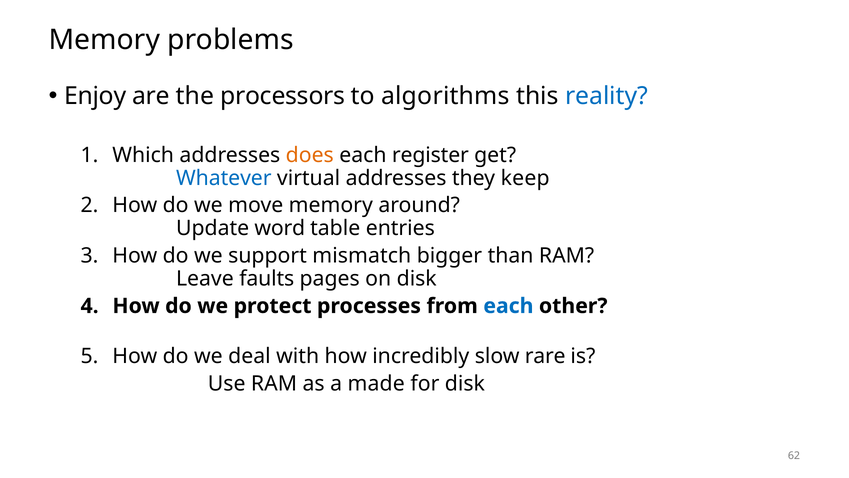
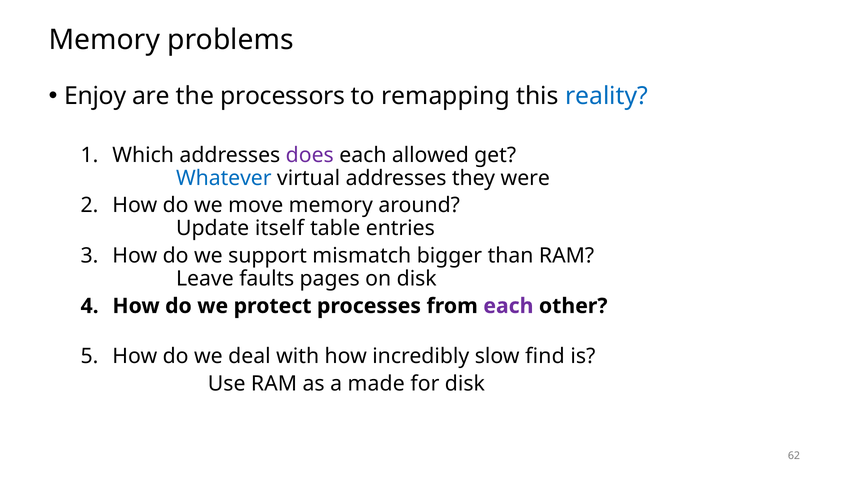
algorithms: algorithms -> remapping
does colour: orange -> purple
register: register -> allowed
keep: keep -> were
word: word -> itself
each at (508, 306) colour: blue -> purple
rare: rare -> find
